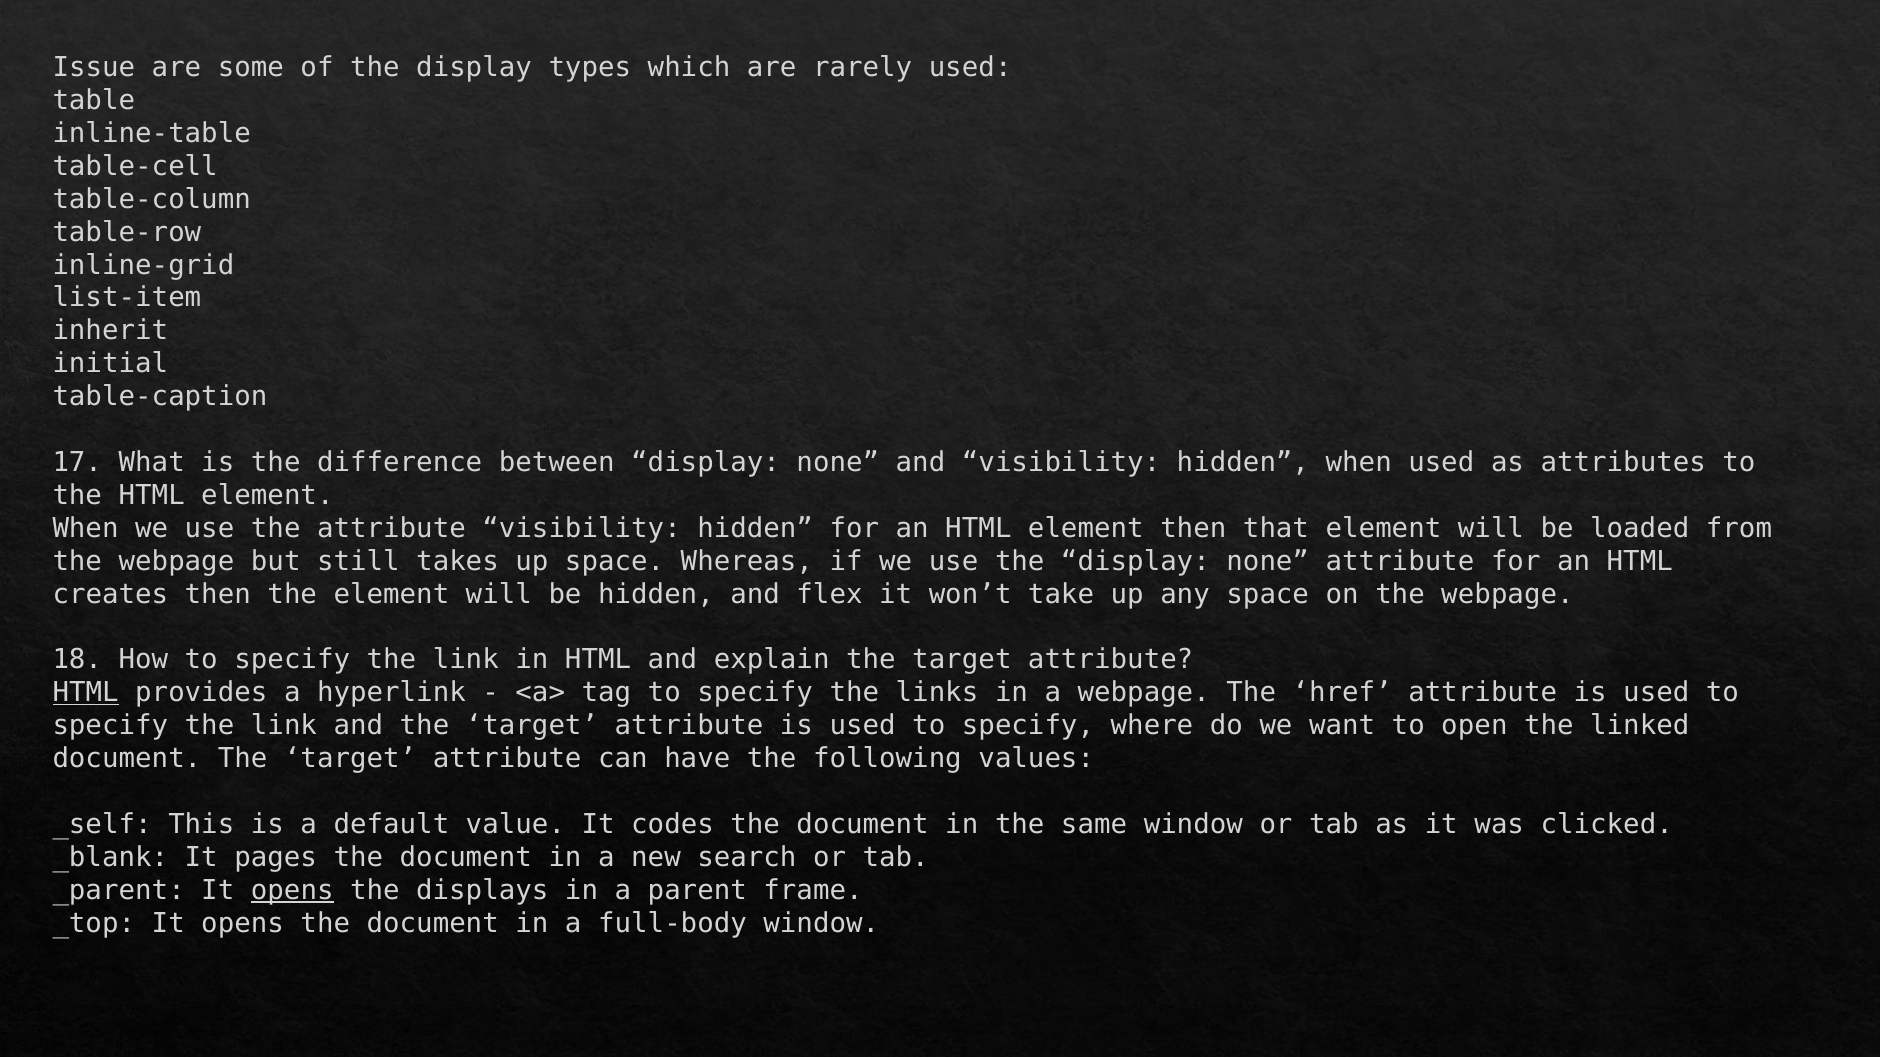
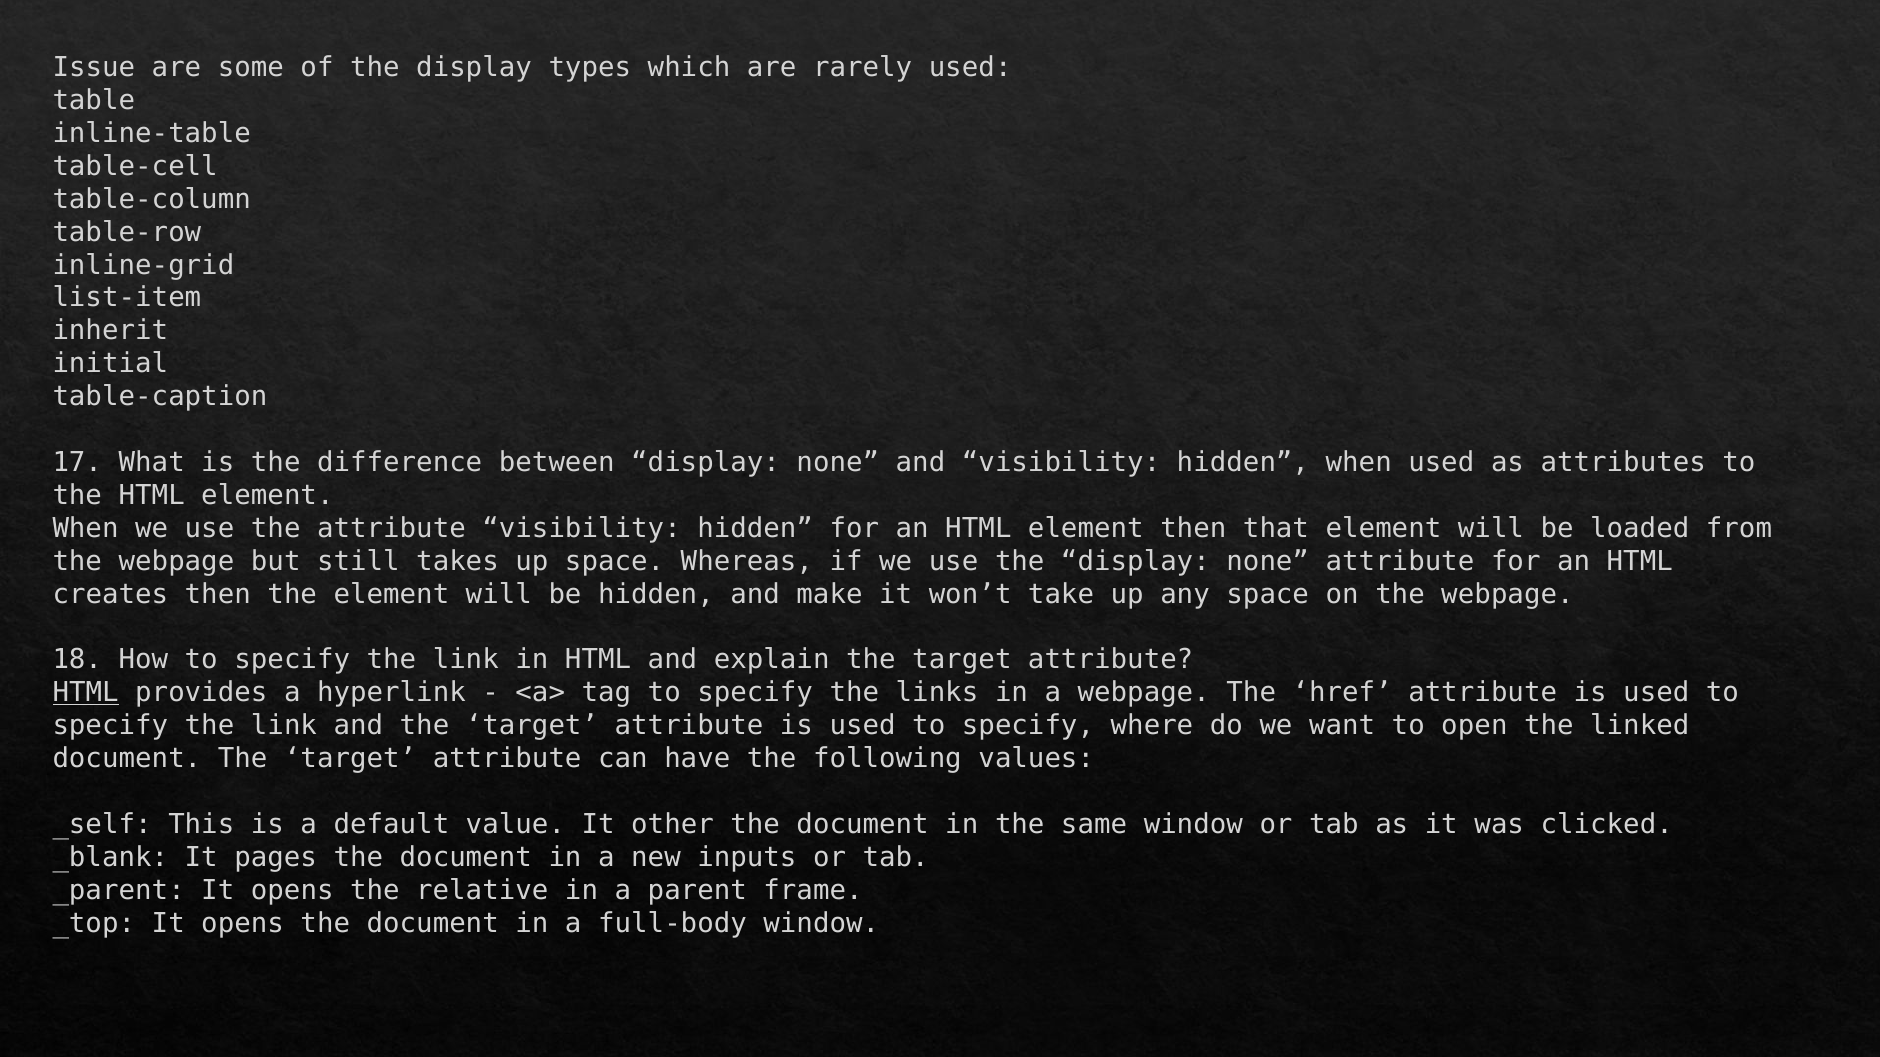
flex: flex -> make
codes: codes -> other
search: search -> inputs
opens at (292, 891) underline: present -> none
displays: displays -> relative
